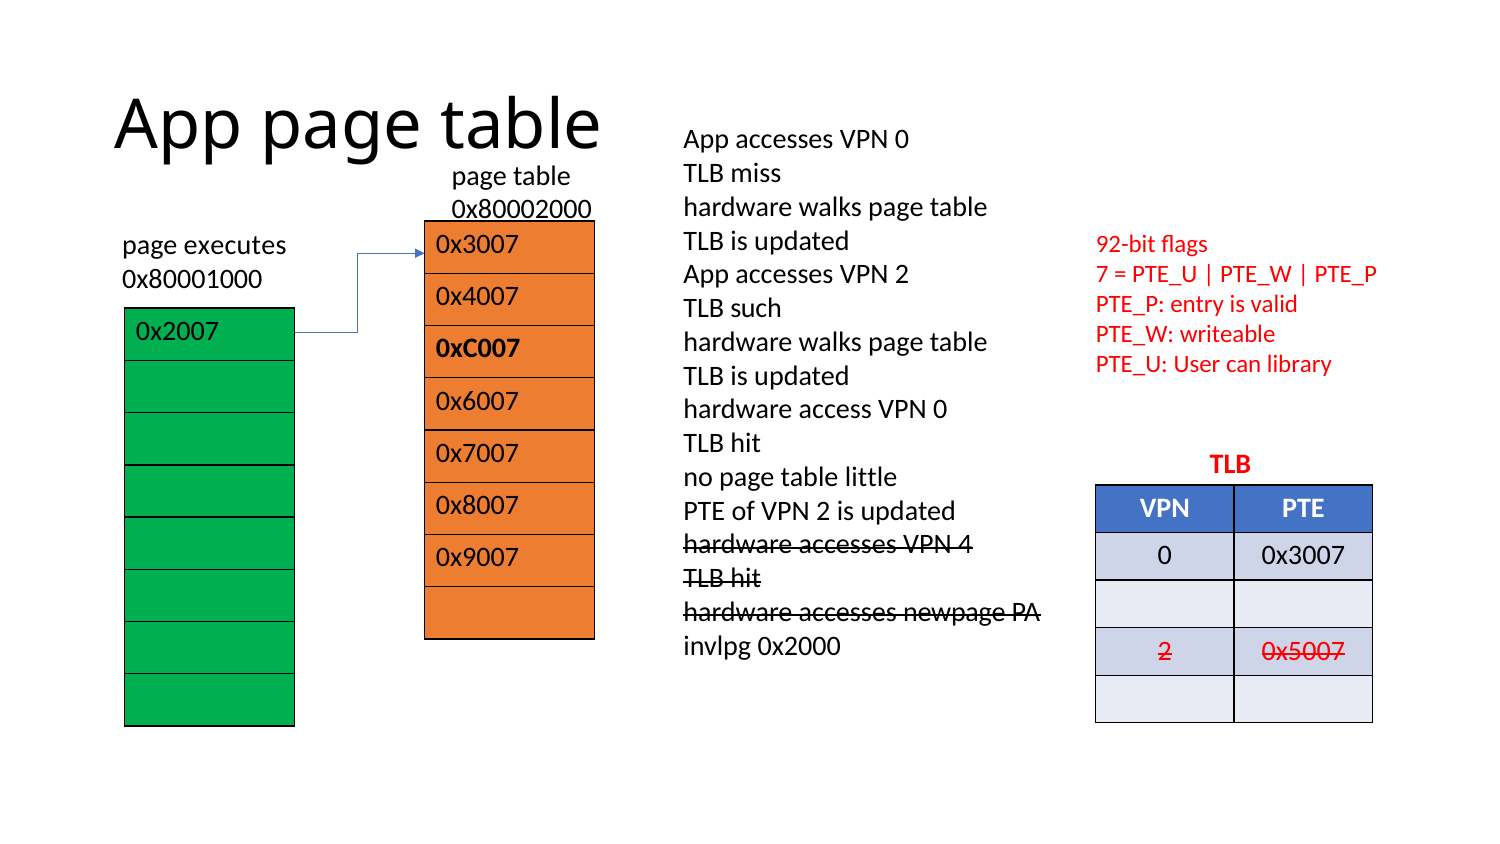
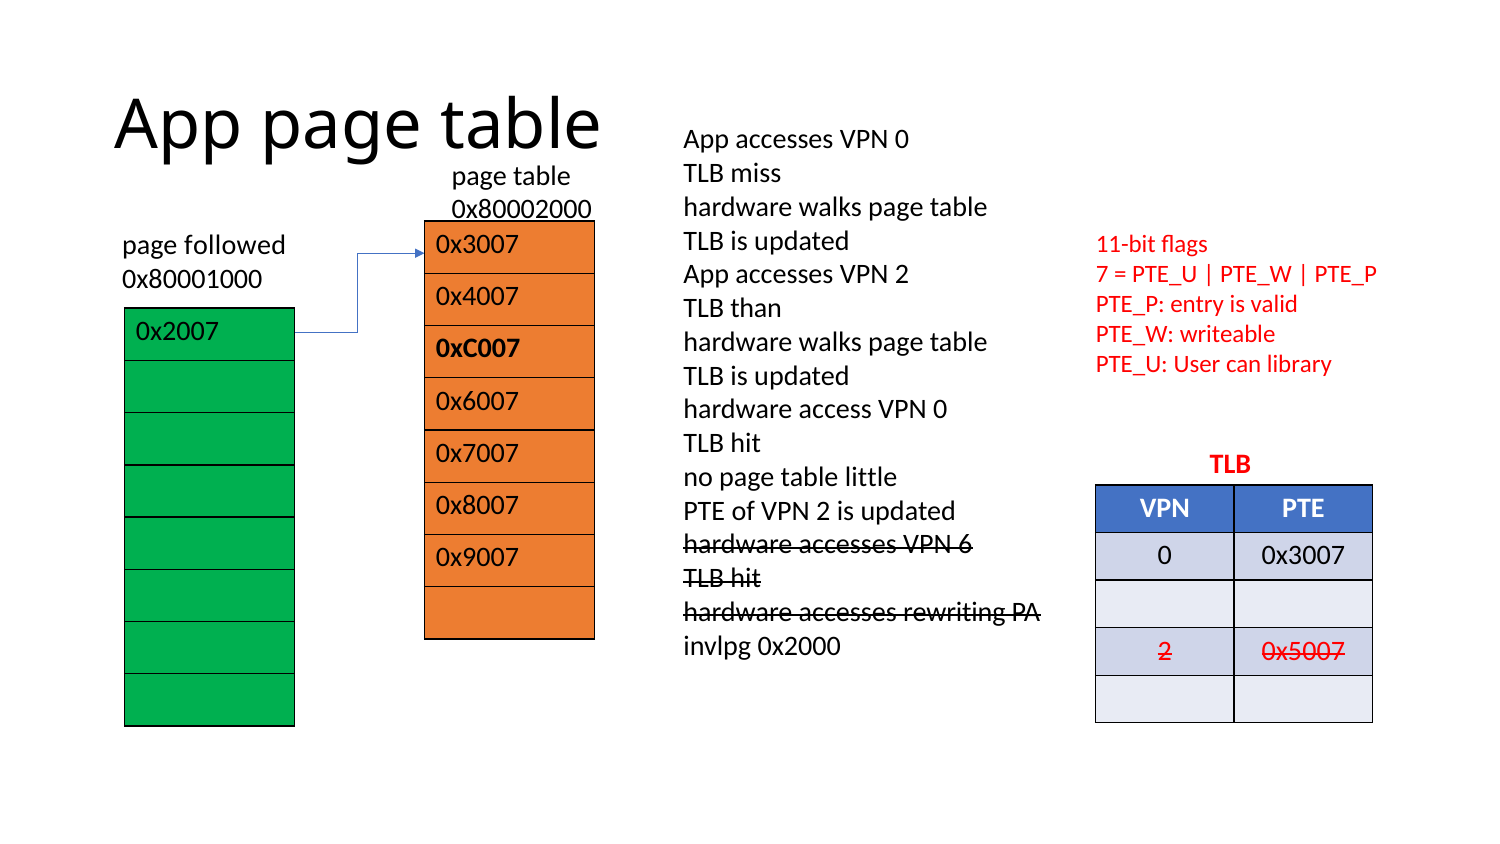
executes: executes -> followed
92-bit: 92-bit -> 11-bit
such: such -> than
4: 4 -> 6
newpage: newpage -> rewriting
